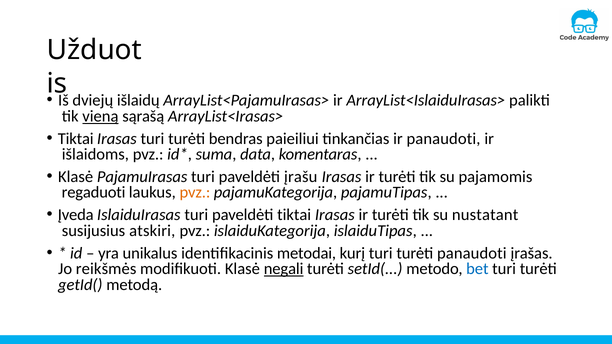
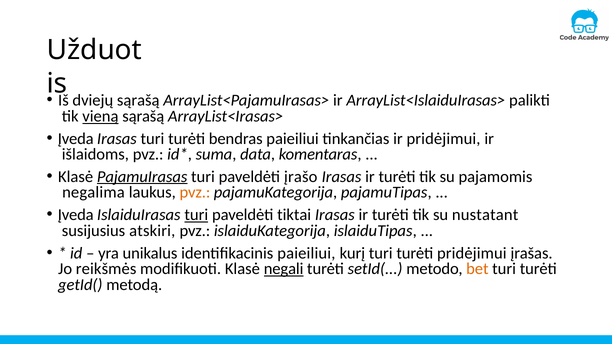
dviejų išlaidų: išlaidų -> sąrašą
Tiktai at (76, 139): Tiktai -> Įveda
ir panaudoti: panaudoti -> pridėjimui
PajamuIrasas underline: none -> present
įrašu: įrašu -> įrašo
regaduoti: regaduoti -> negalima
turi at (196, 215) underline: none -> present
identifikacinis metodai: metodai -> paieiliui
turėti panaudoti: panaudoti -> pridėjimui
bet colour: blue -> orange
